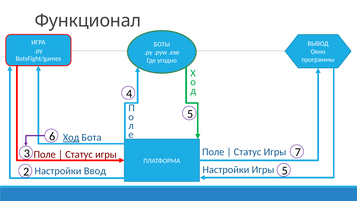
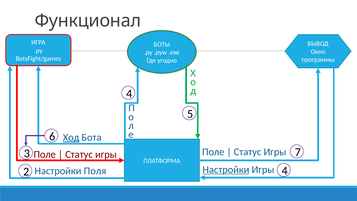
Настройки at (226, 169) underline: none -> present
Игры 5: 5 -> 4
Ввод: Ввод -> Поля
